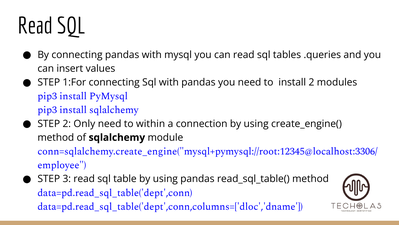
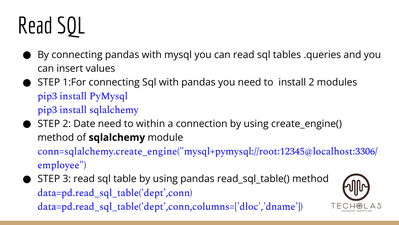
Only: Only -> Date
